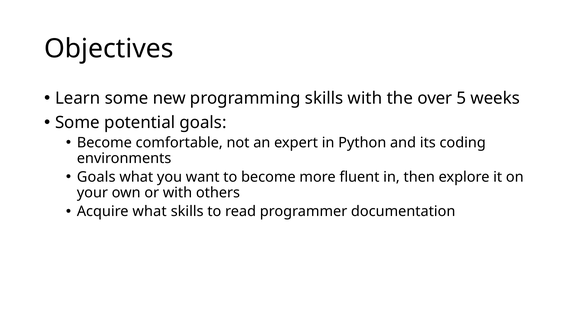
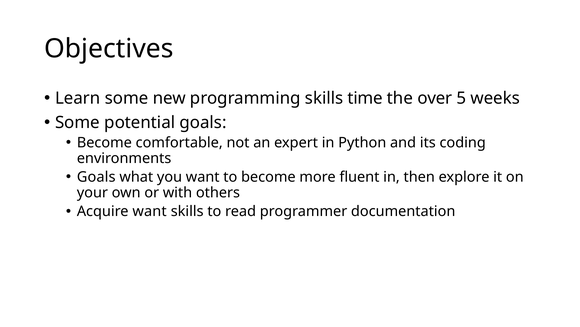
skills with: with -> time
Acquire what: what -> want
